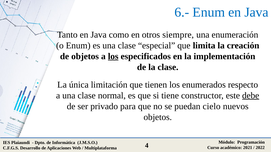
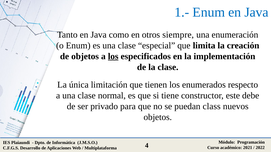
6.-: 6.- -> 1.-
debe underline: present -> none
cielo: cielo -> class
